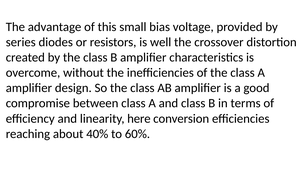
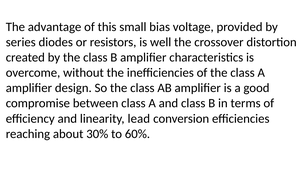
here: here -> lead
40%: 40% -> 30%
